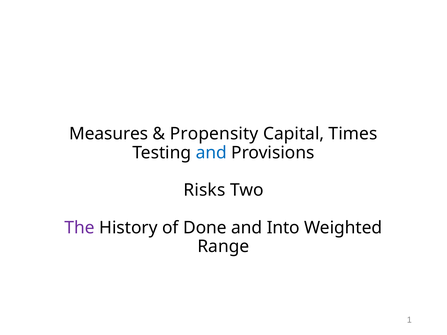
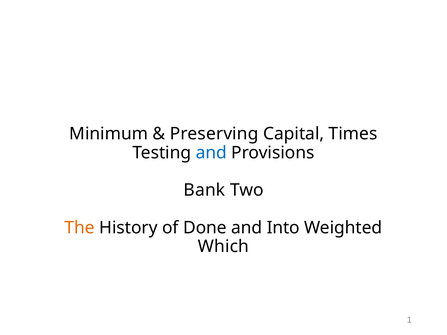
Measures: Measures -> Minimum
Propensity: Propensity -> Preserving
Risks: Risks -> Bank
The colour: purple -> orange
Range: Range -> Which
